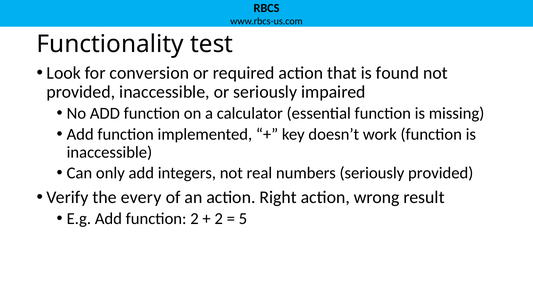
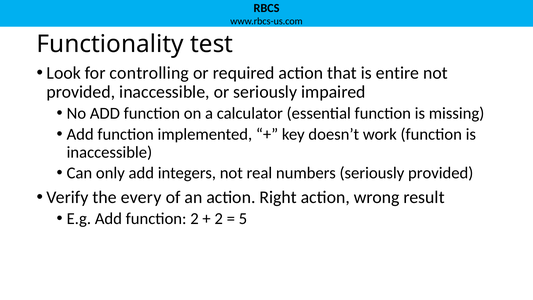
conversion: conversion -> controlling
found: found -> entire
